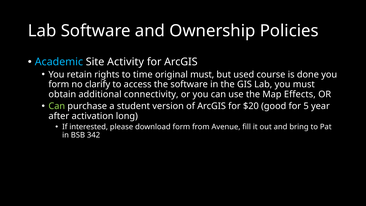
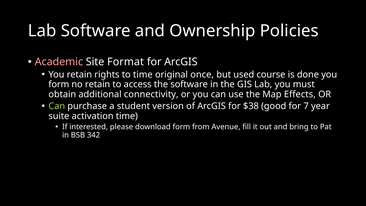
Academic colour: light blue -> pink
Activity: Activity -> Format
original must: must -> once
no clarify: clarify -> retain
$20: $20 -> $38
5: 5 -> 7
after: after -> suite
activation long: long -> time
